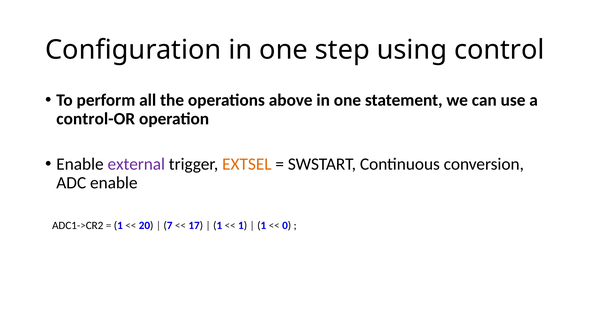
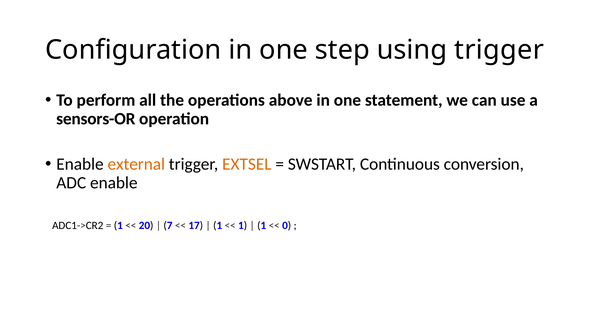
using control: control -> trigger
control-OR: control-OR -> sensors-OR
external colour: purple -> orange
